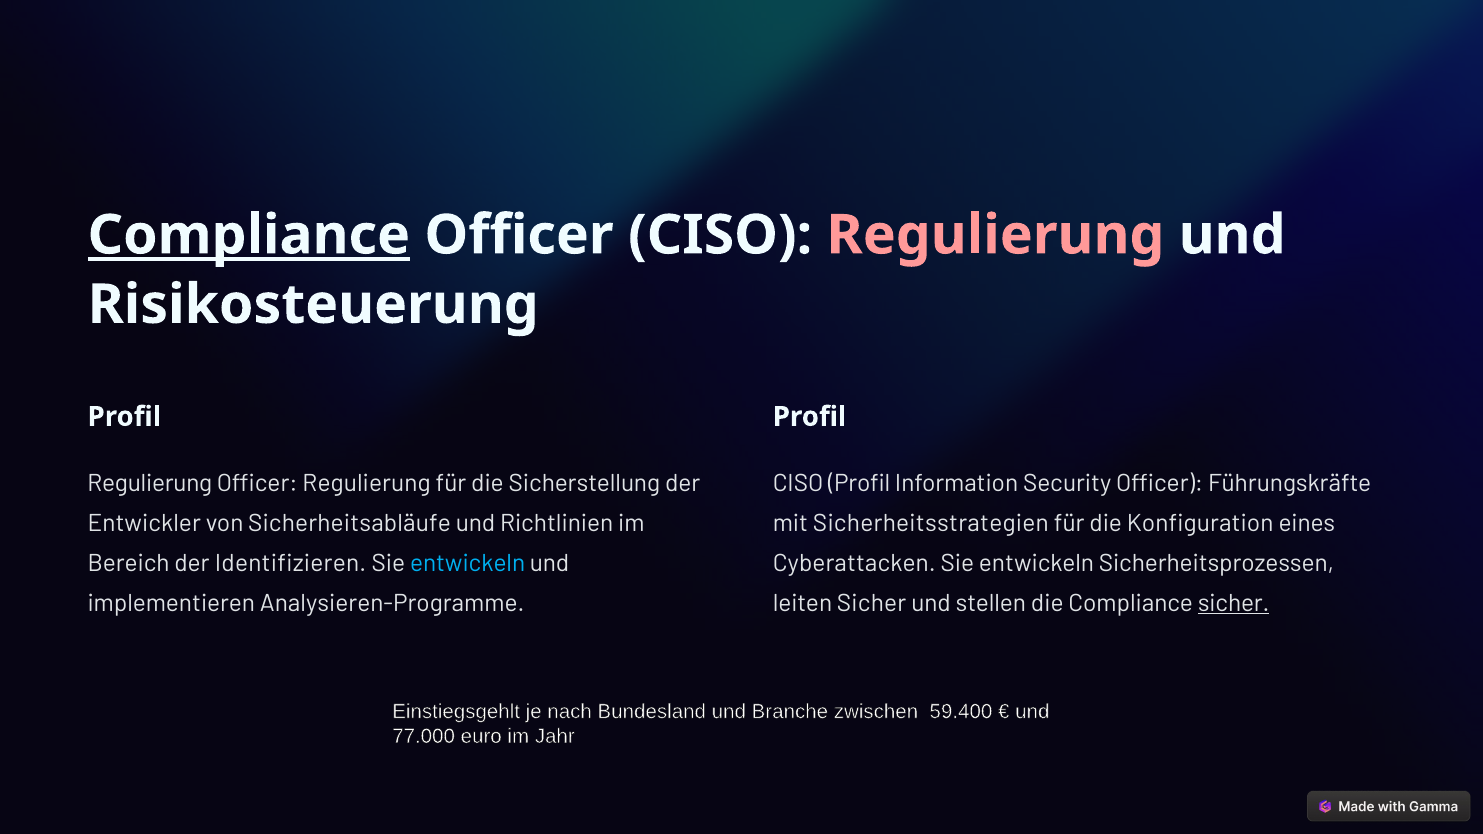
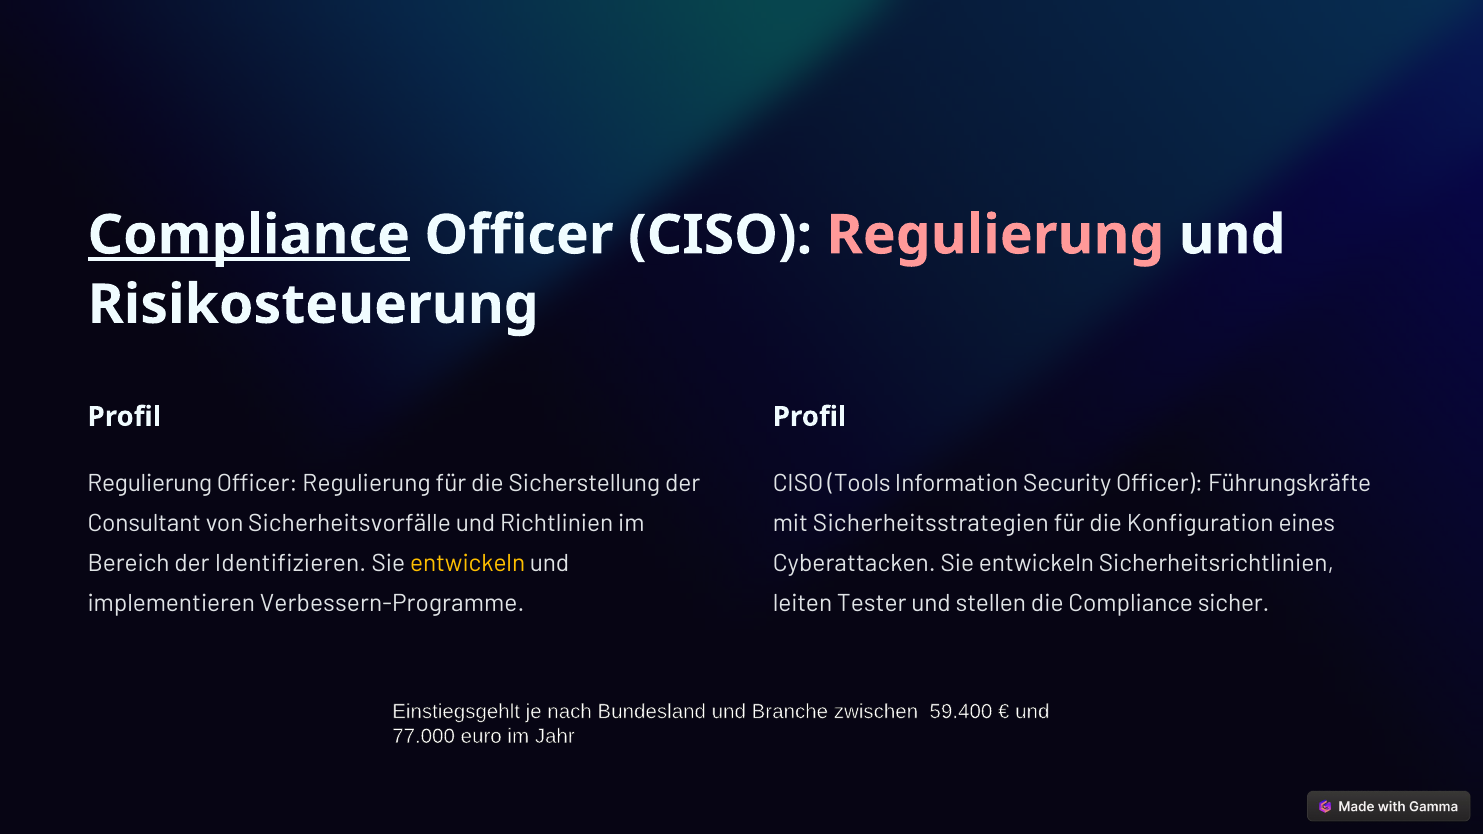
CISO Profil: Profil -> Tools
Entwickler: Entwickler -> Consultant
Sicherheitsabläufe: Sicherheitsabläufe -> Sicherheitsvorfälle
entwickeln at (468, 563) colour: light blue -> yellow
Sicherheitsprozessen: Sicherheitsprozessen -> Sicherheitsrichtlinien
Analysieren-Programme: Analysieren-Programme -> Verbessern-Programme
leiten Sicher: Sicher -> Tester
sicher at (1234, 603) underline: present -> none
